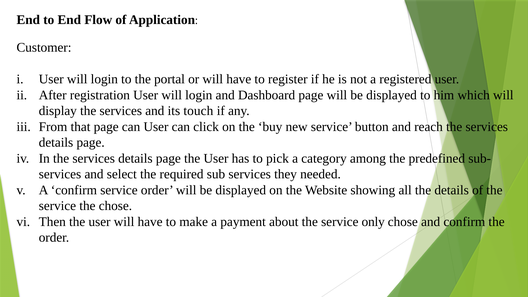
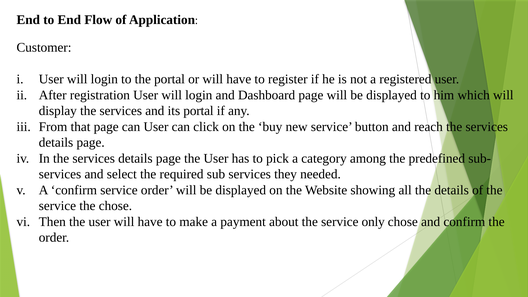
its touch: touch -> portal
